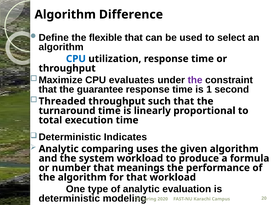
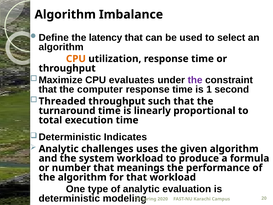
Difference: Difference -> Imbalance
flexible: flexible -> latency
CPU at (76, 59) colour: blue -> orange
guarantee: guarantee -> computer
comparing: comparing -> challenges
